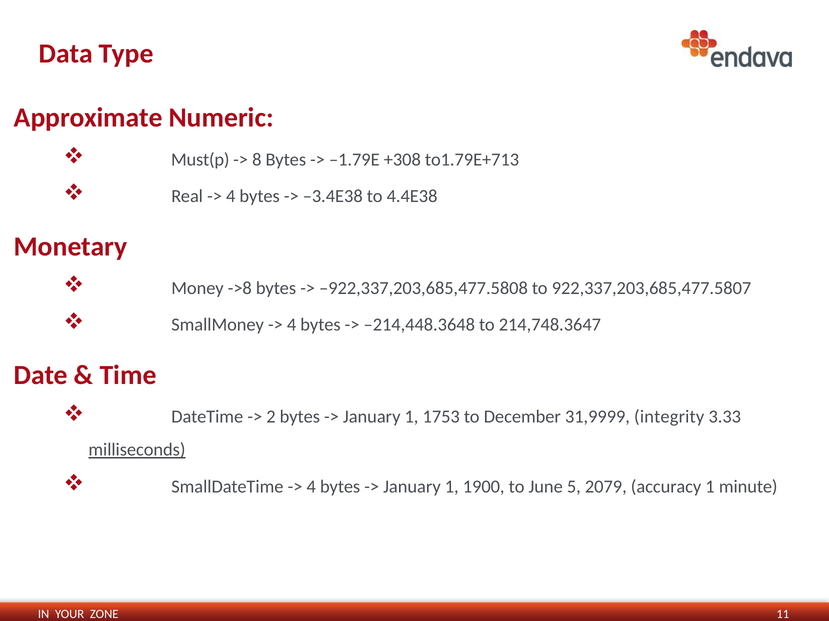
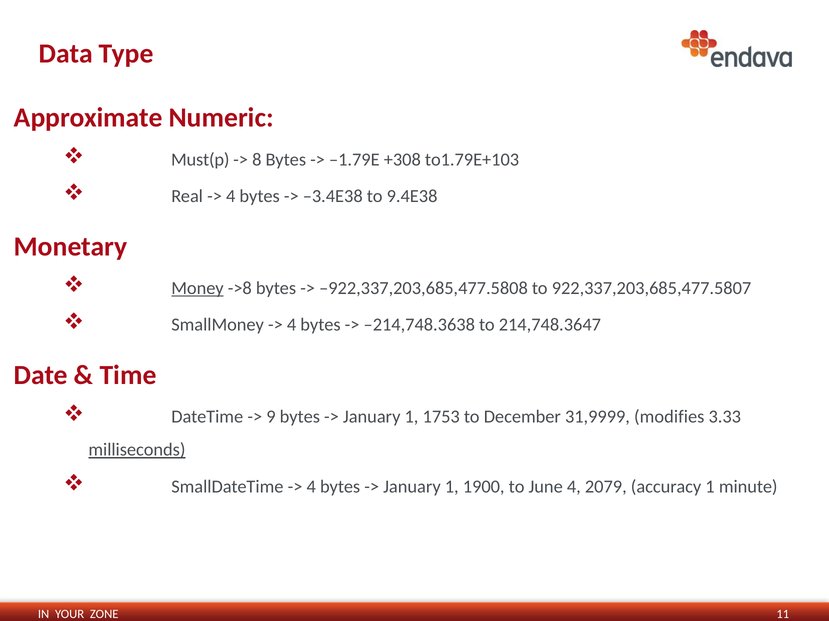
to1.79E+713: to1.79E+713 -> to1.79E+103
4.4E38: 4.4E38 -> 9.4E38
Money underline: none -> present
–214,448.3648: –214,448.3648 -> –214,748.3638
2: 2 -> 9
integrity: integrity -> modifies
June 5: 5 -> 4
